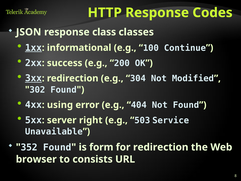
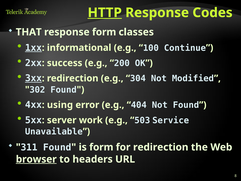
HTTP underline: none -> present
JSON: JSON -> THAT
response class: class -> form
right: right -> work
352: 352 -> 311
browser underline: none -> present
consists: consists -> headers
